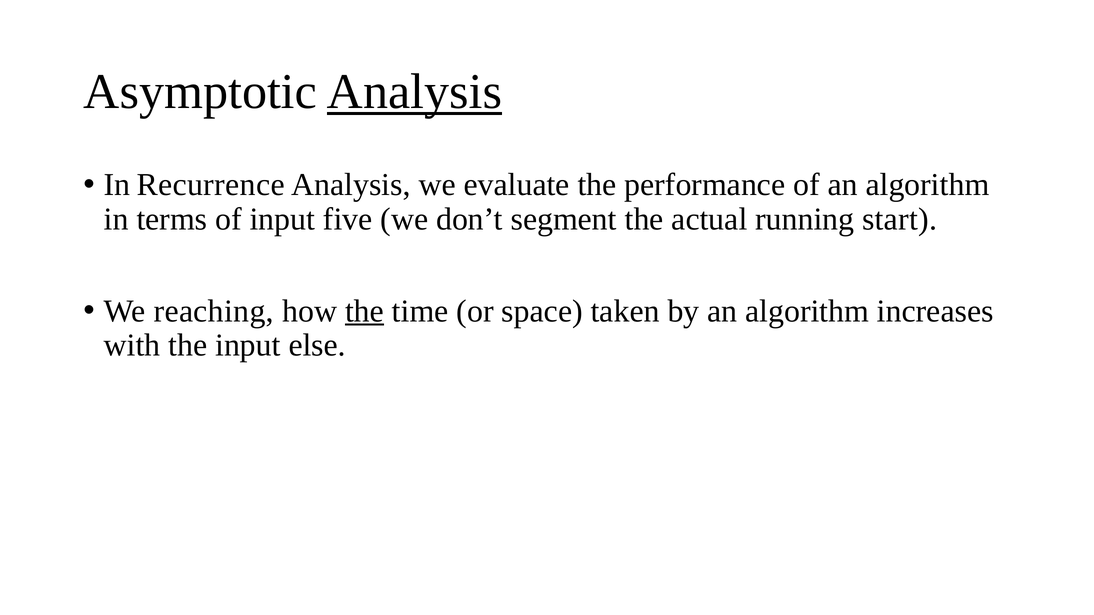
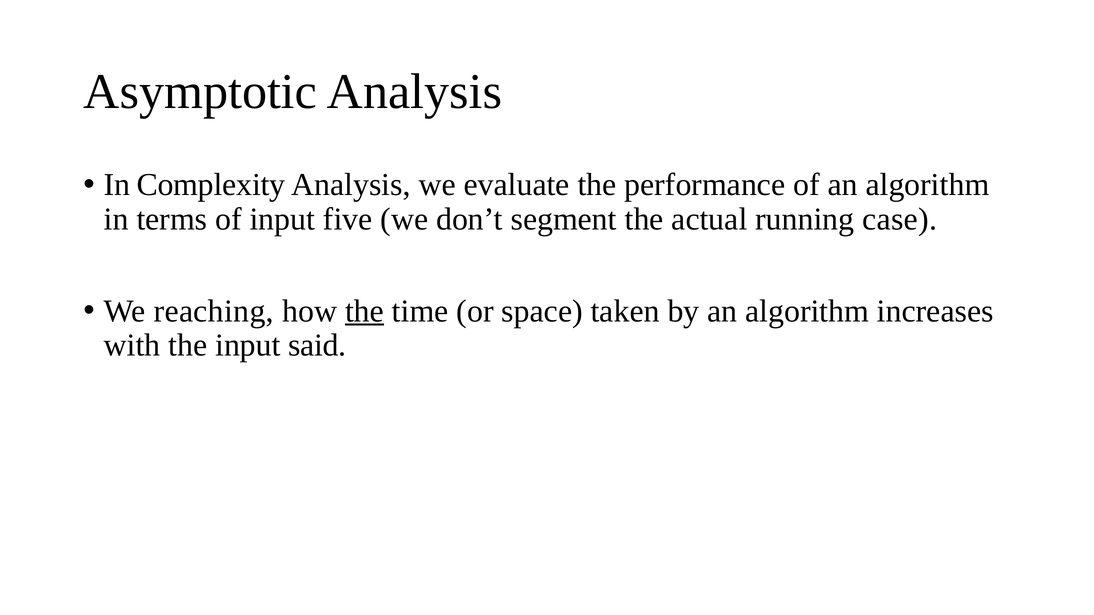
Analysis at (415, 92) underline: present -> none
Recurrence: Recurrence -> Complexity
start: start -> case
else: else -> said
